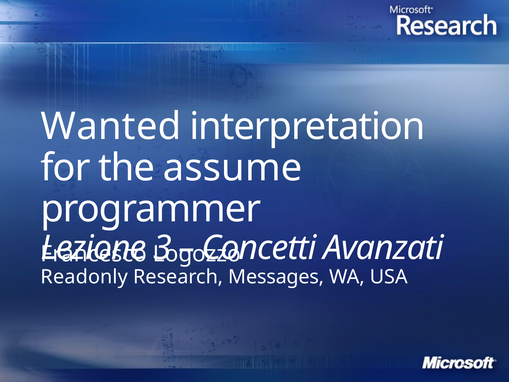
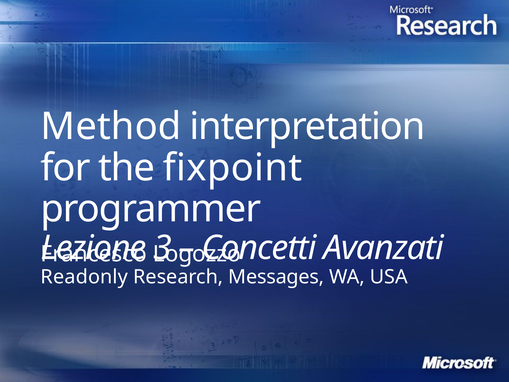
Wanted: Wanted -> Method
assume: assume -> fixpoint
